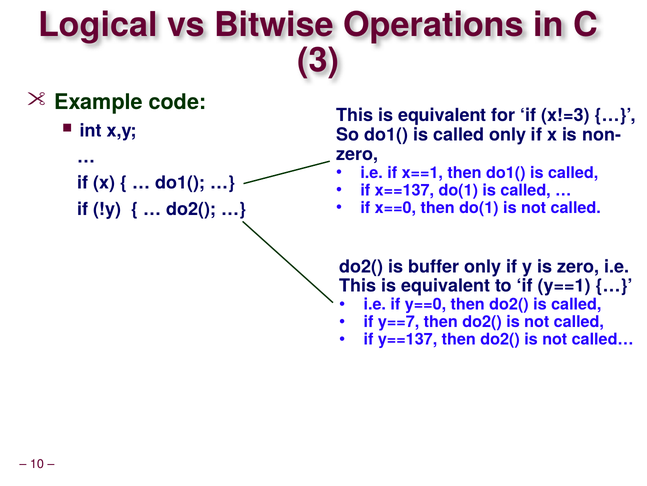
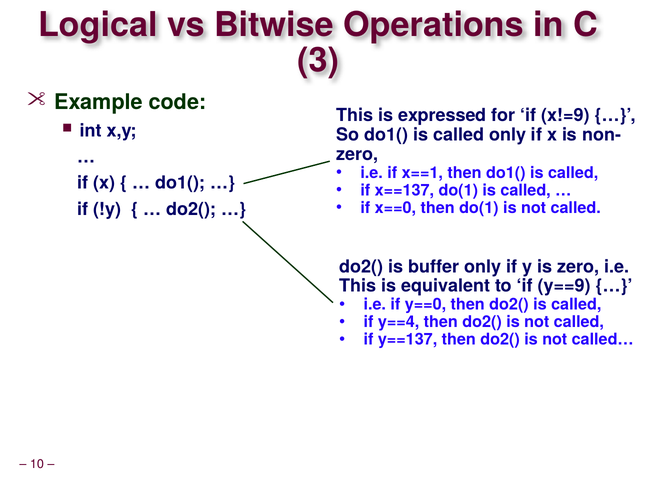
equivalent at (442, 115): equivalent -> expressed
x!=3: x!=3 -> x!=9
y==1: y==1 -> y==9
y==7: y==7 -> y==4
